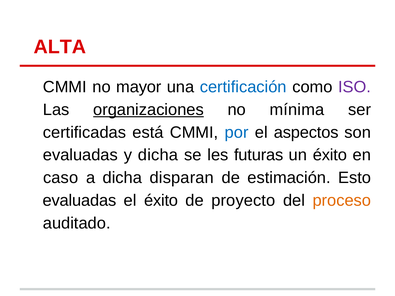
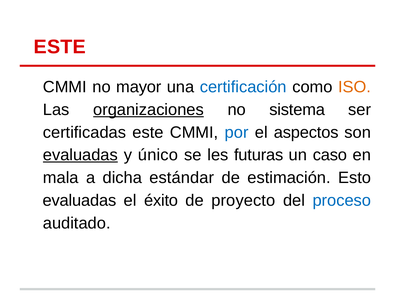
ALTA at (60, 47): ALTA -> ESTE
ISO colour: purple -> orange
mínima: mínima -> sistema
certificadas está: está -> este
evaluadas at (80, 155) underline: none -> present
y dicha: dicha -> único
un éxito: éxito -> caso
caso: caso -> mala
disparan: disparan -> estándar
proceso colour: orange -> blue
